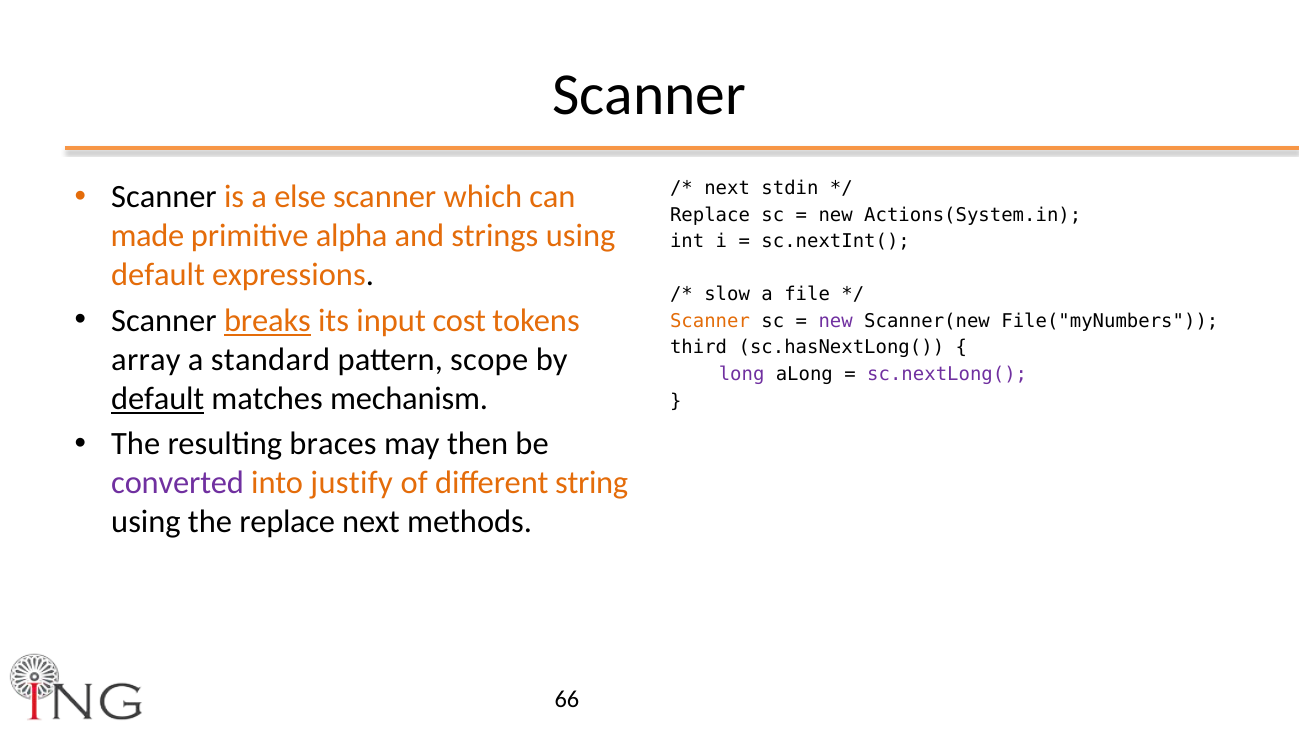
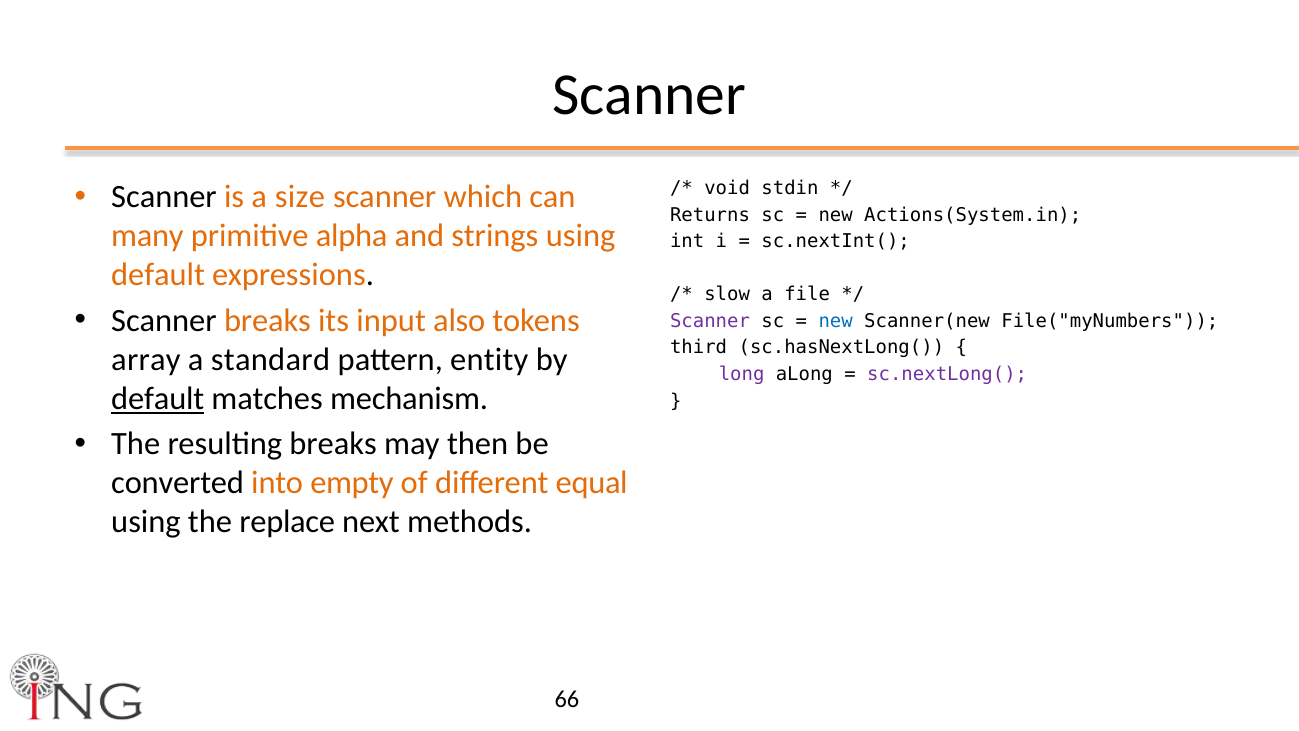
next at (727, 188): next -> void
else: else -> size
Replace at (710, 215): Replace -> Returns
made: made -> many
breaks at (267, 321) underline: present -> none
cost: cost -> also
Scanner at (710, 321) colour: orange -> purple
new at (836, 321) colour: purple -> blue
scope: scope -> entity
resulting braces: braces -> breaks
converted colour: purple -> black
justify: justify -> empty
string: string -> equal
